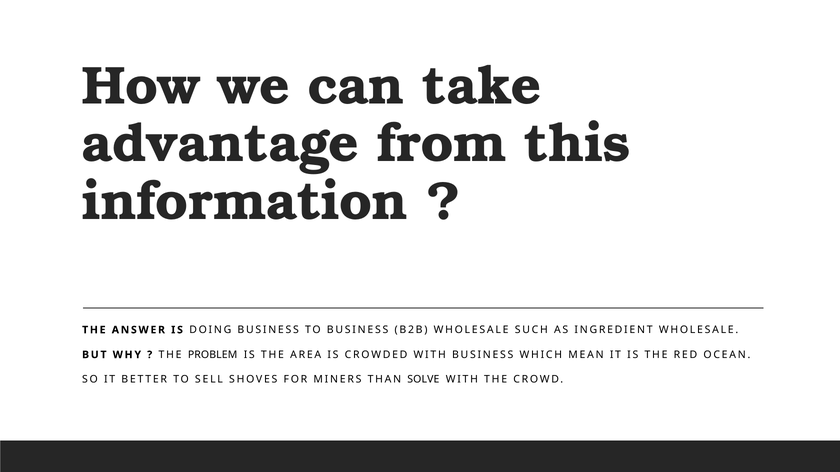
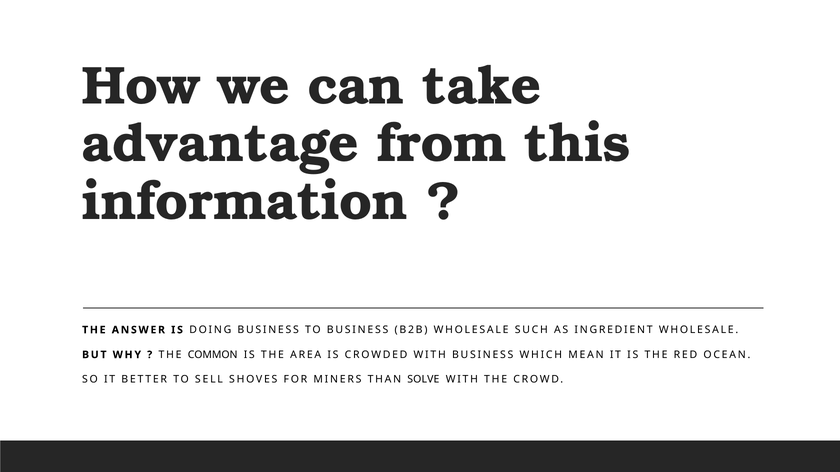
PROBLEM: PROBLEM -> COMMON
